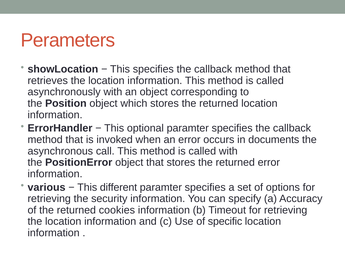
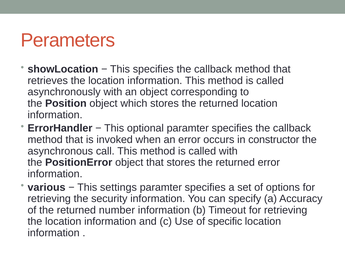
documents: documents -> constructor
different: different -> settings
cookies: cookies -> number
